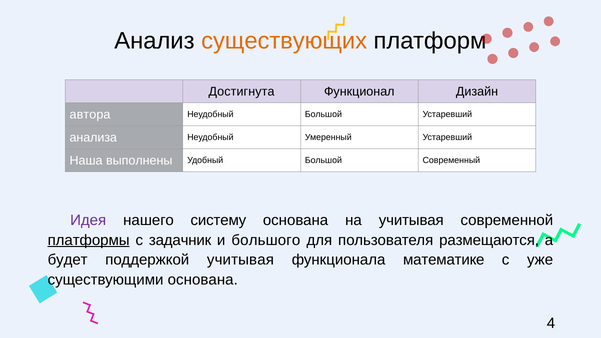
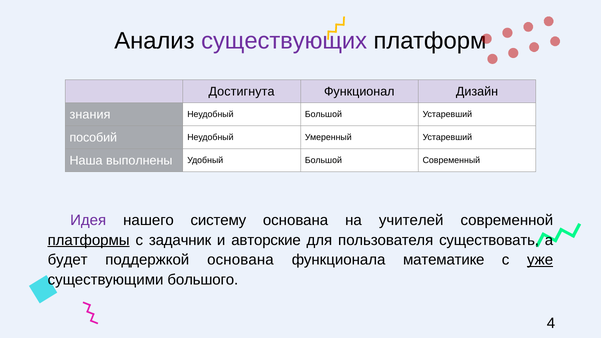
существующих colour: orange -> purple
автора: автора -> знания
анализа: анализа -> пособий
на учитывая: учитывая -> учителей
большого: большого -> авторские
размещаются: размещаются -> существовать
поддержкой учитывая: учитывая -> основана
уже underline: none -> present
существующими основана: основана -> большого
